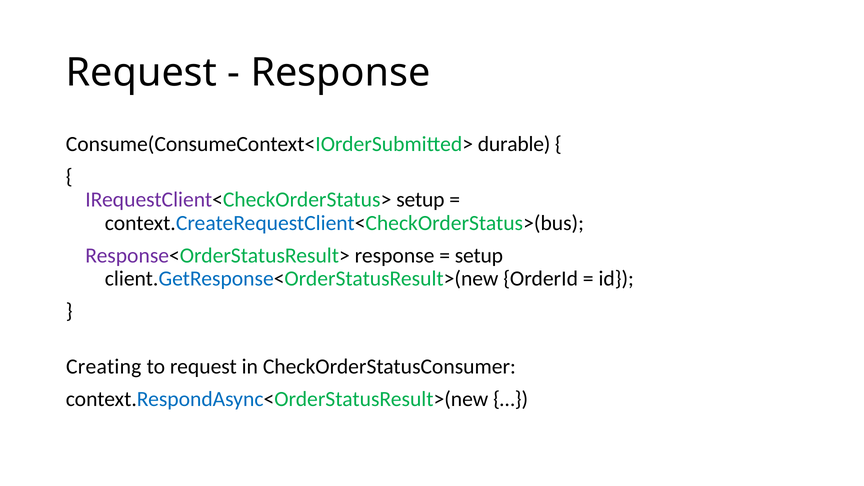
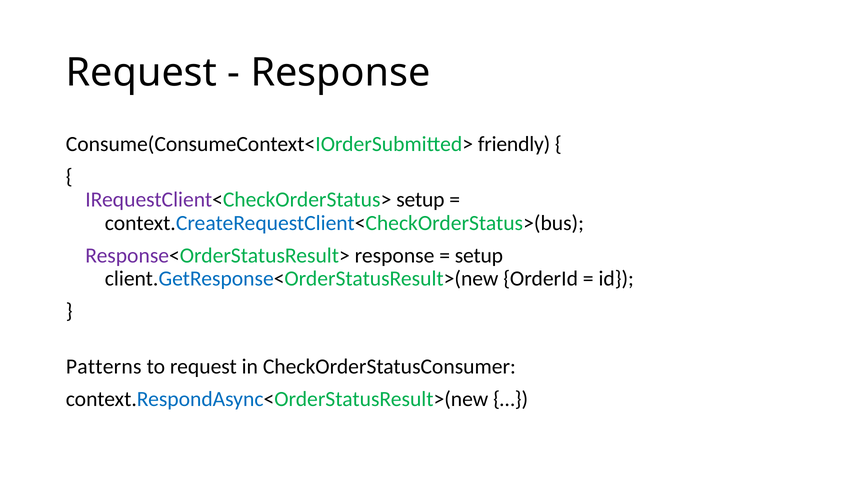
durable: durable -> friendly
Creating: Creating -> Patterns
